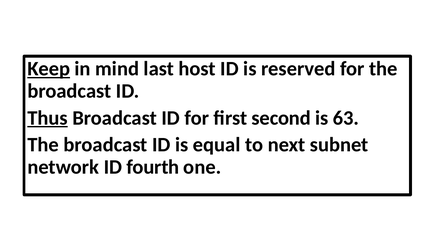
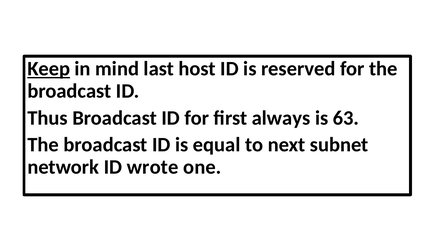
Thus underline: present -> none
second: second -> always
fourth: fourth -> wrote
